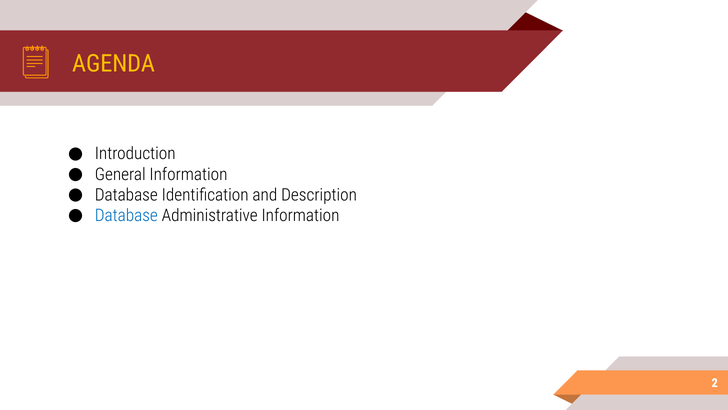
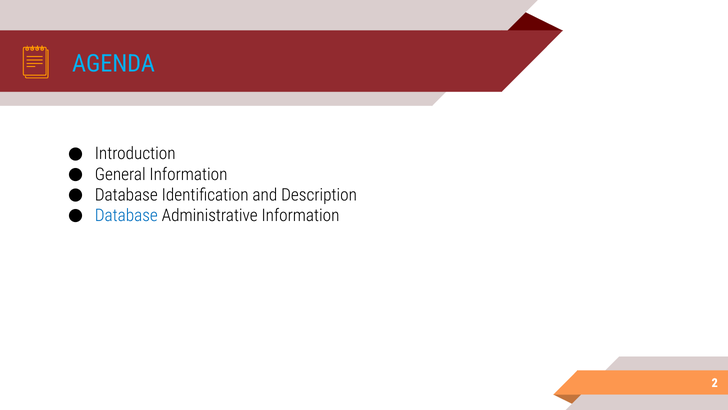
AGENDA colour: yellow -> light blue
